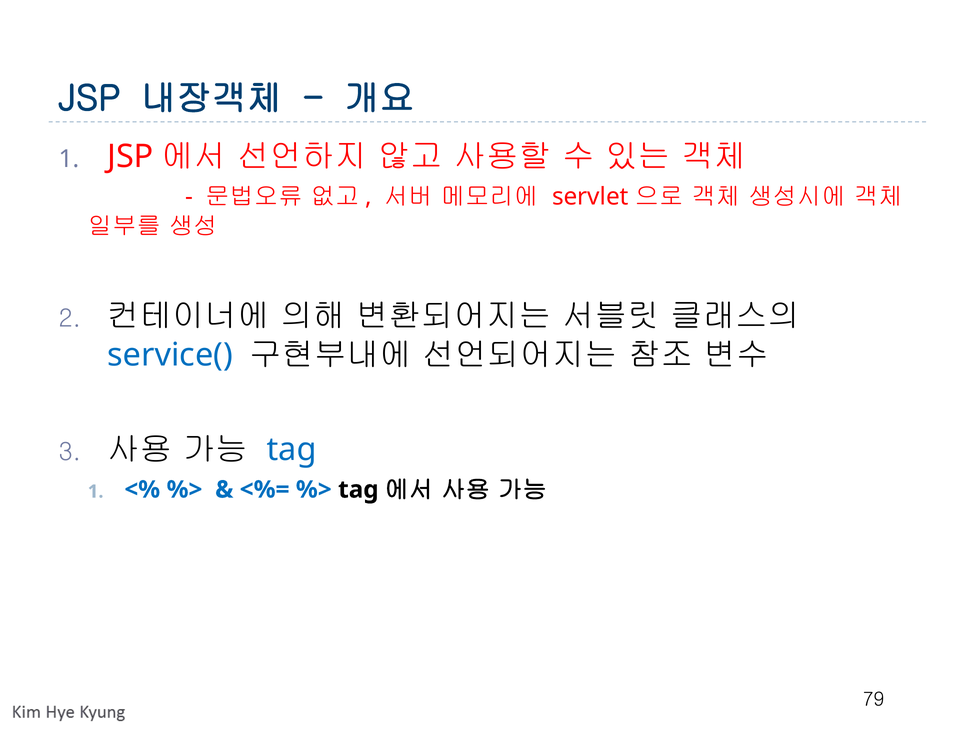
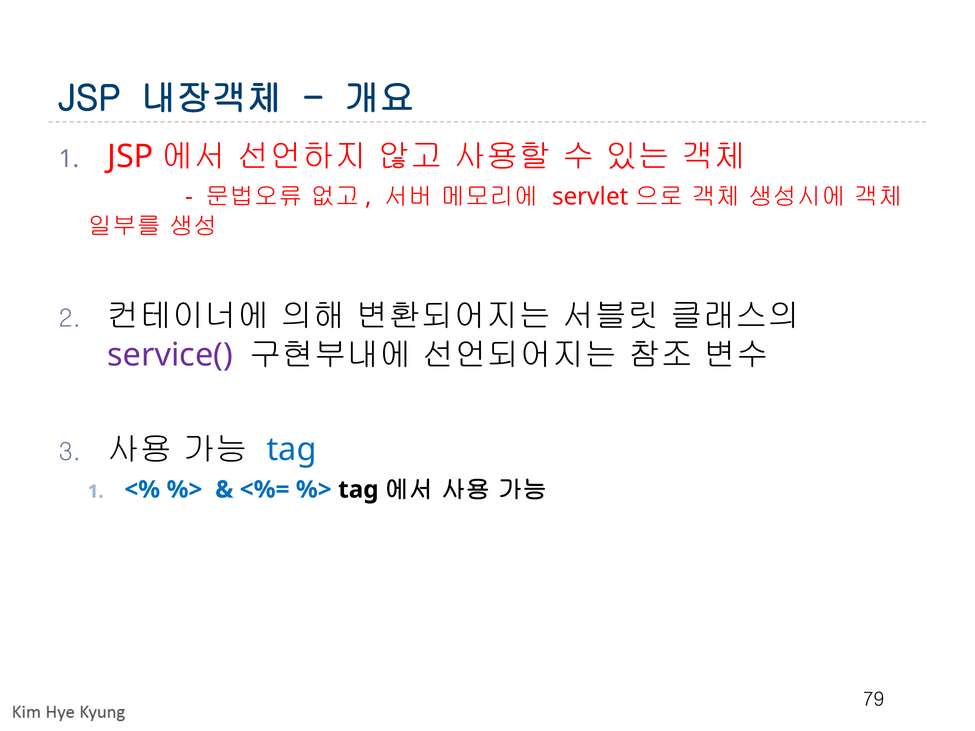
service( colour: blue -> purple
